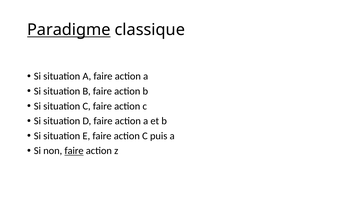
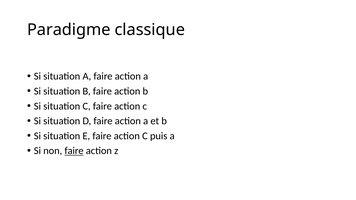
Paradigme underline: present -> none
